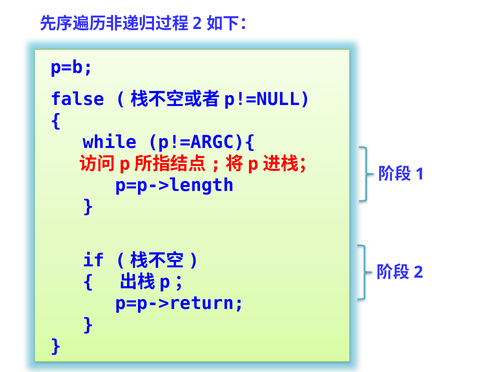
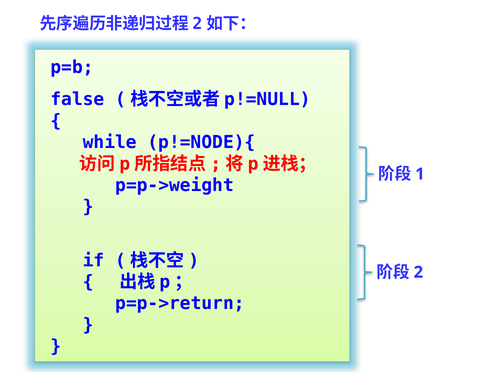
p!=ARGC){: p!=ARGC){ -> p!=NODE){
p=p->length: p=p->length -> p=p->weight
